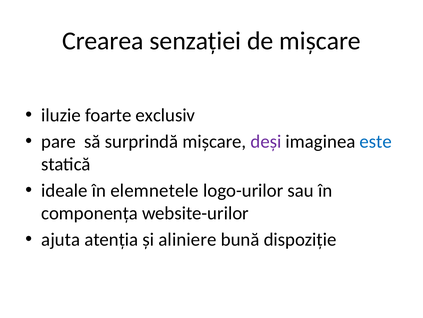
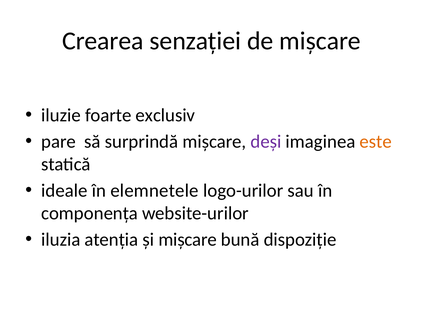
este colour: blue -> orange
ajuta: ajuta -> iluzia
și aliniere: aliniere -> mișcare
